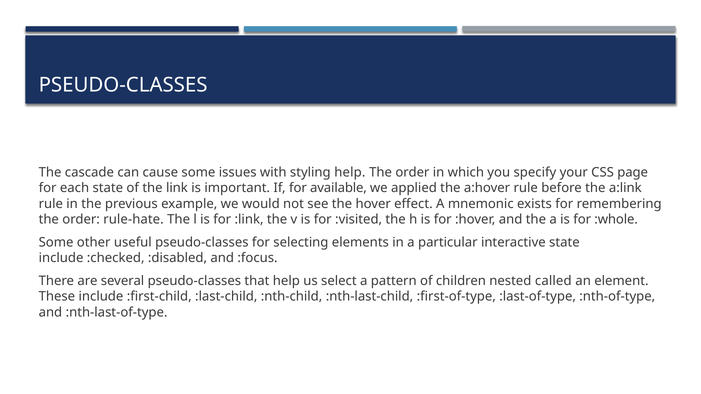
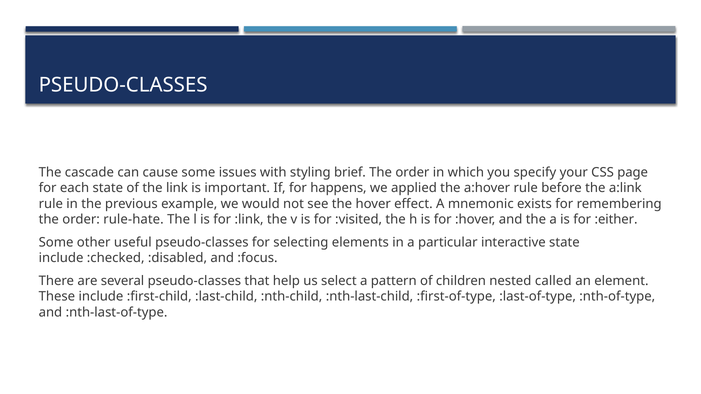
styling help: help -> brief
available: available -> happens
:whole: :whole -> :either
